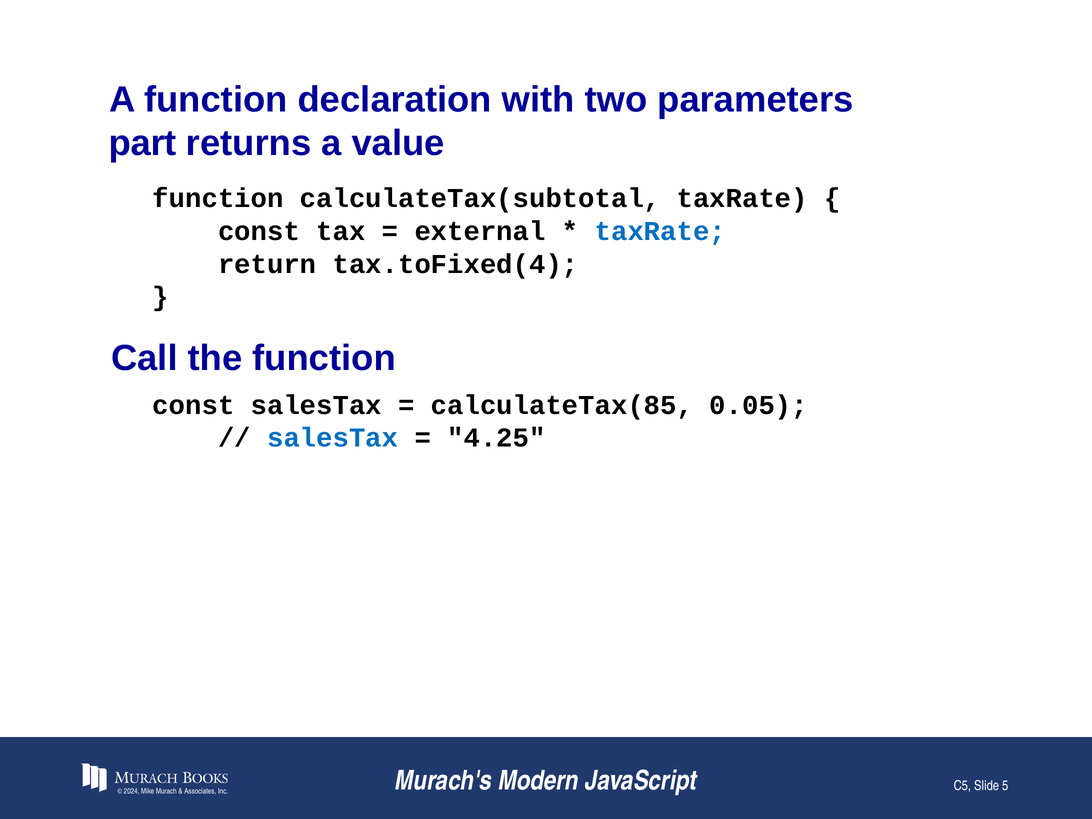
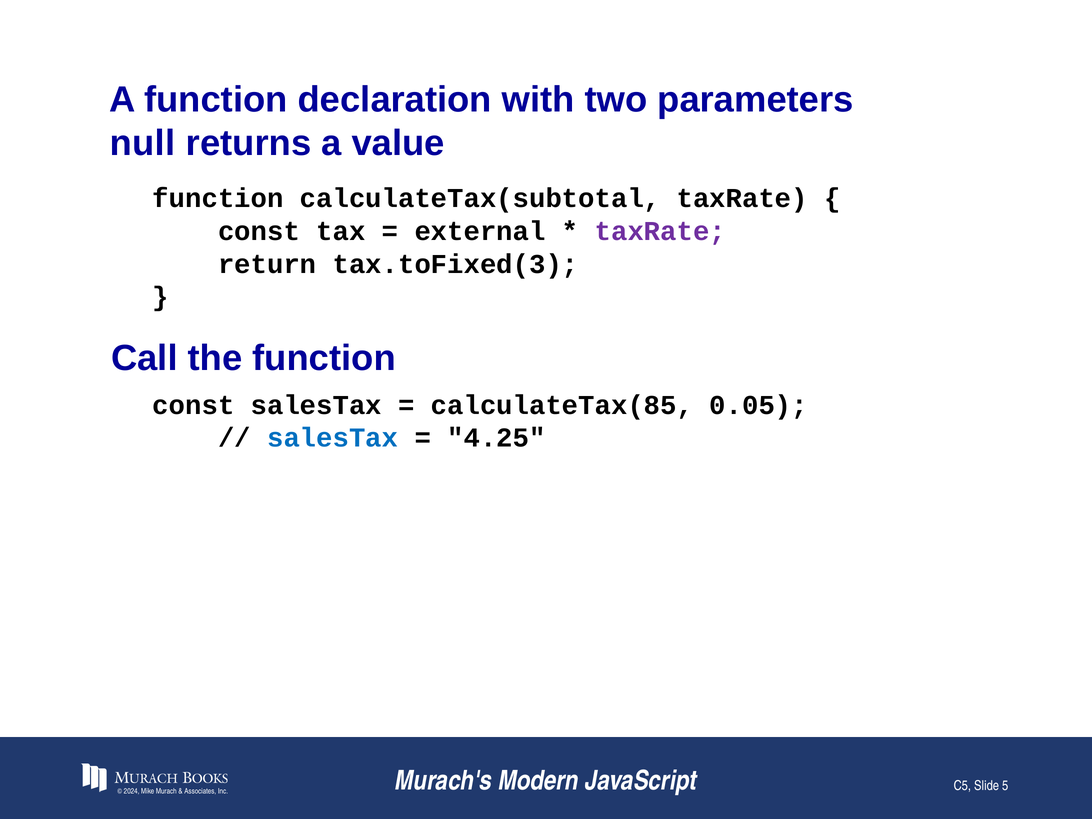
part: part -> null
taxRate at (660, 231) colour: blue -> purple
tax.toFixed(4: tax.toFixed(4 -> tax.toFixed(3
